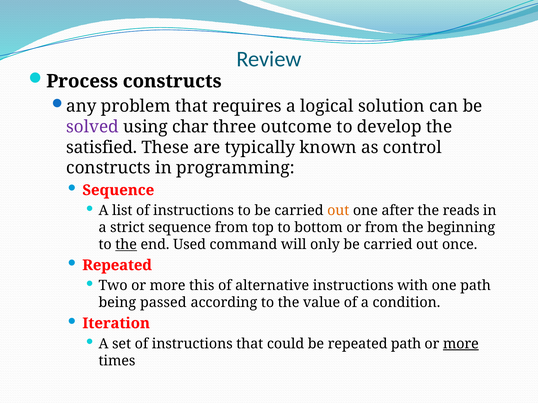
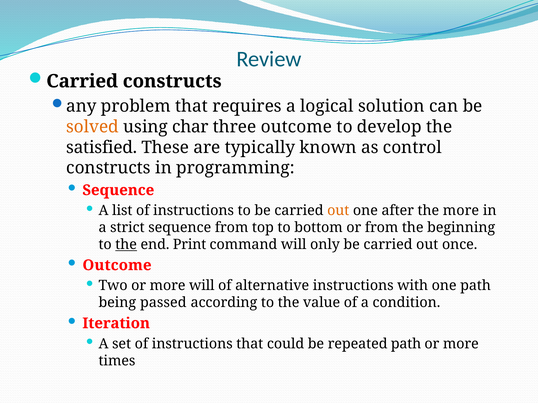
Process at (82, 81): Process -> Carried
solved colour: purple -> orange
the reads: reads -> more
Used: Used -> Print
Repeated at (117, 266): Repeated -> Outcome
more this: this -> will
more at (461, 344) underline: present -> none
